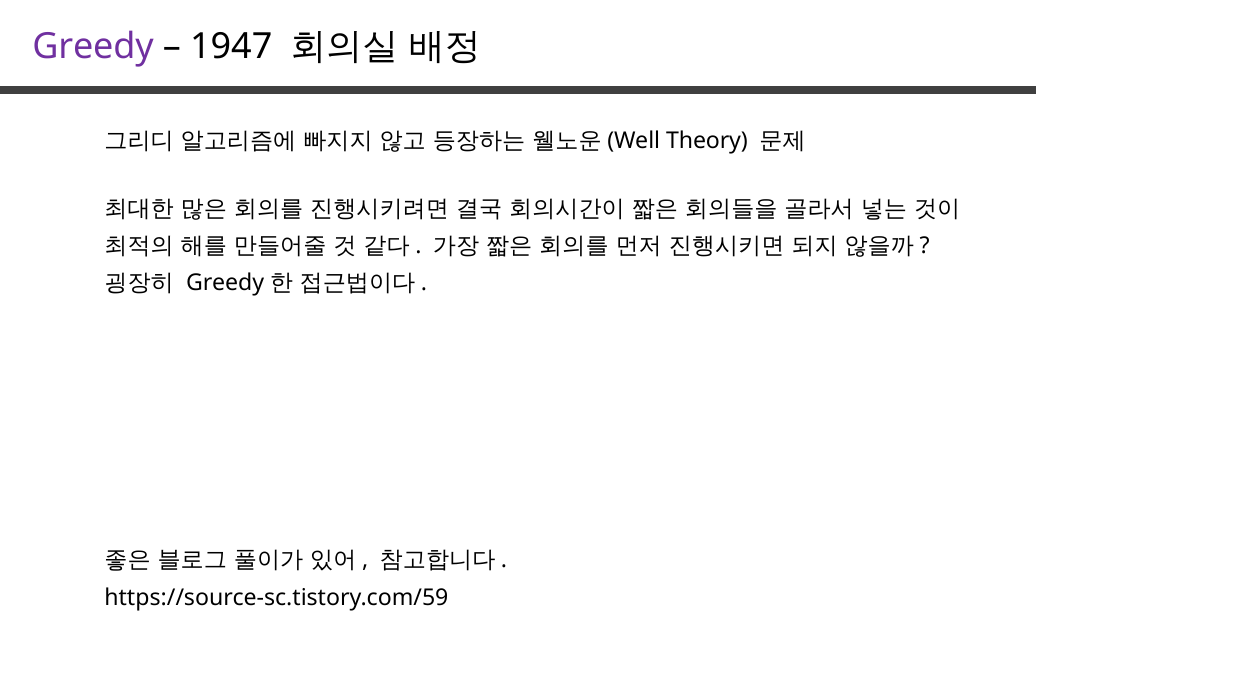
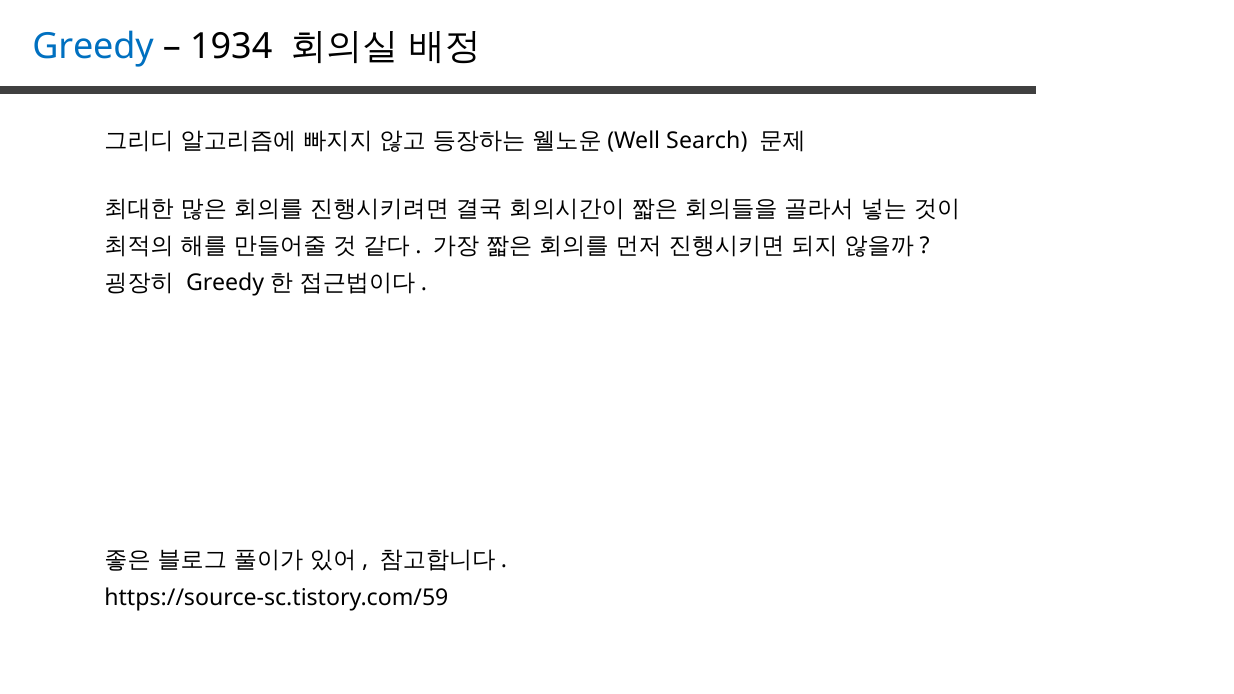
Greedy colour: purple -> blue
1947: 1947 -> 1934
Theory: Theory -> Search
